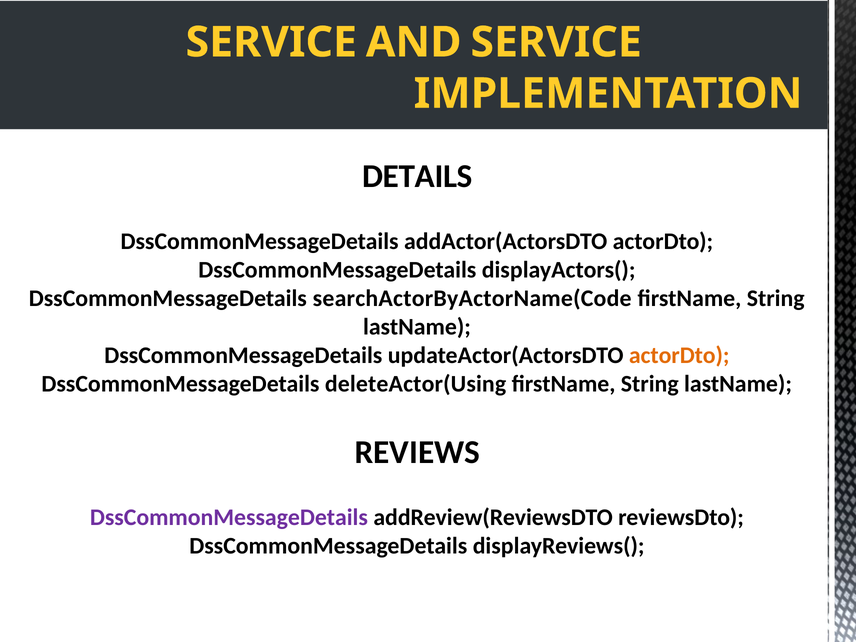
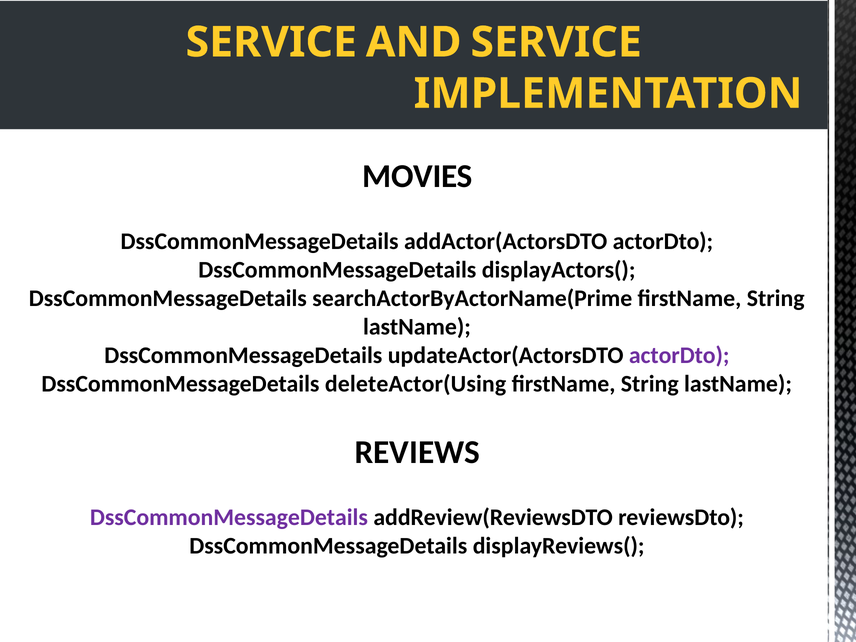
DETAILS: DETAILS -> MOVIES
searchActorByActorName(Code: searchActorByActorName(Code -> searchActorByActorName(Prime
actorDto at (679, 355) colour: orange -> purple
